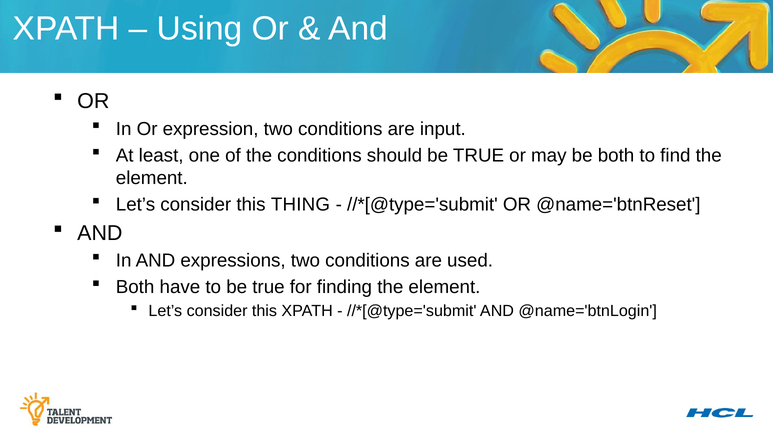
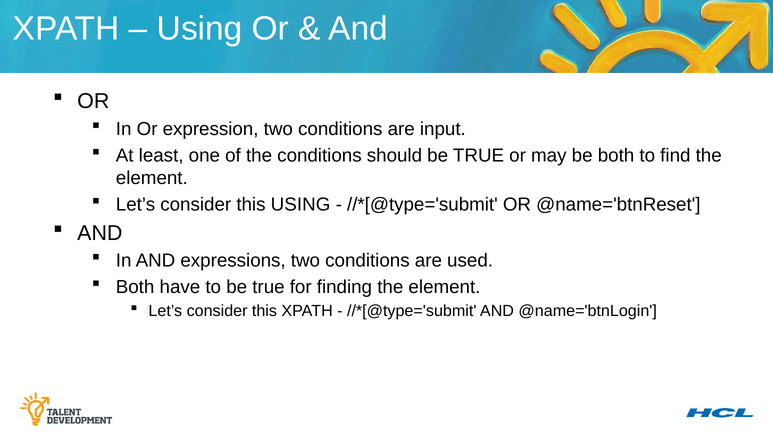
this THING: THING -> USING
